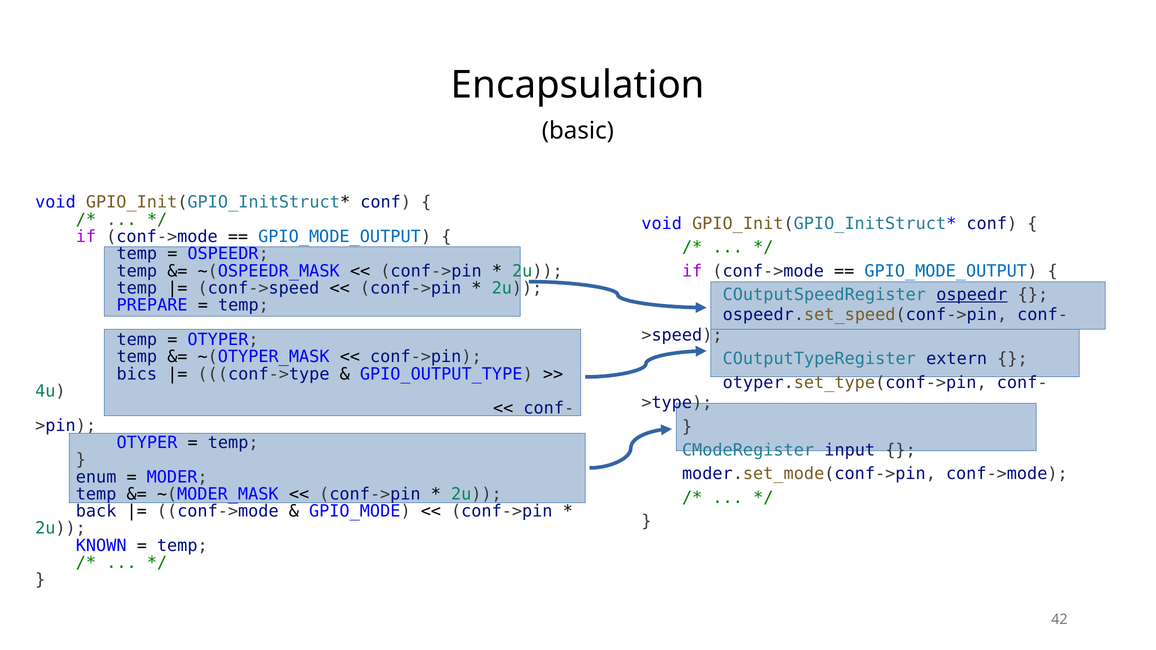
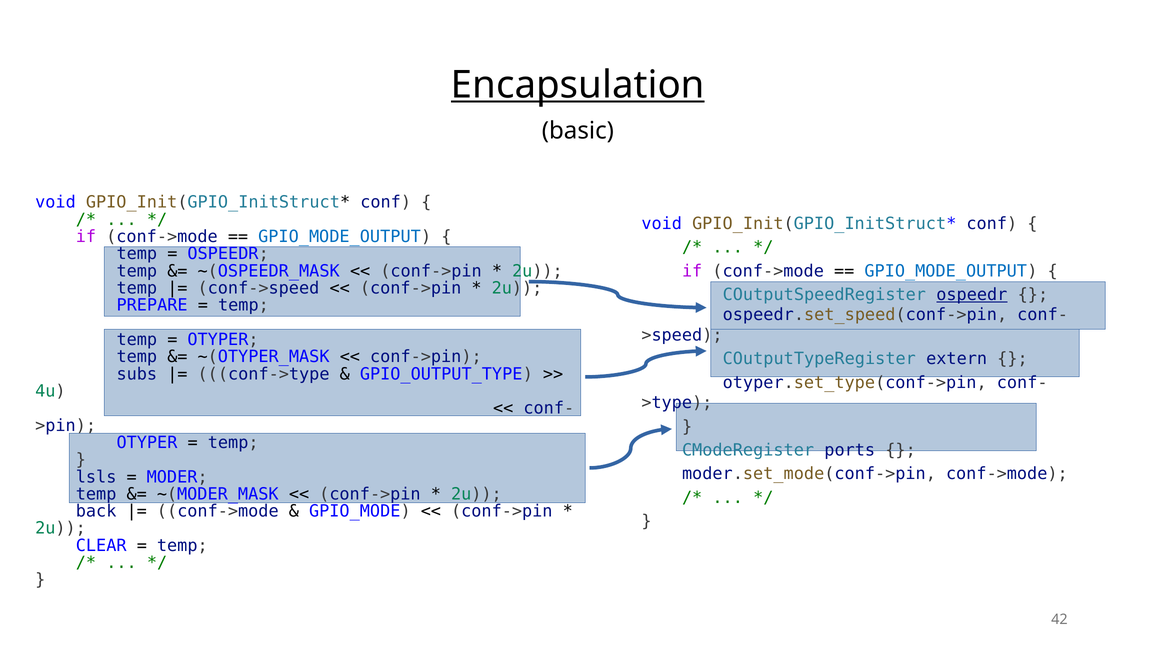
Encapsulation underline: none -> present
bics: bics -> subs
input: input -> ports
enum: enum -> lsls
KNOWN: KNOWN -> CLEAR
